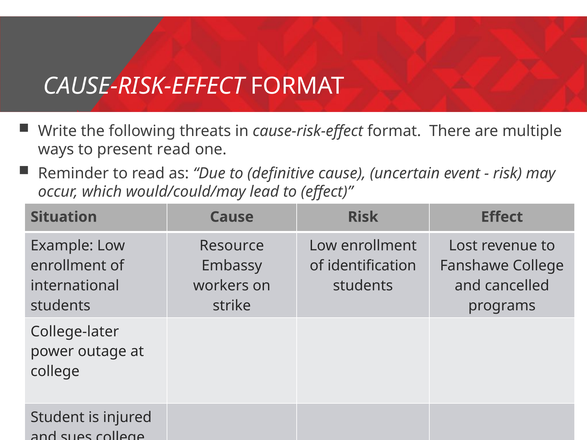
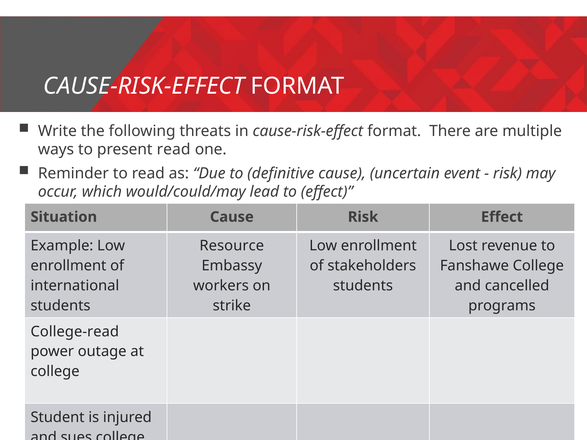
identification: identification -> stakeholders
College-later: College-later -> College-read
